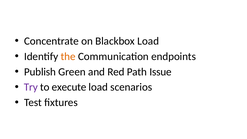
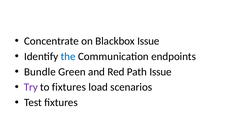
Blackbox Load: Load -> Issue
the colour: orange -> blue
Publish: Publish -> Bundle
to execute: execute -> fixtures
